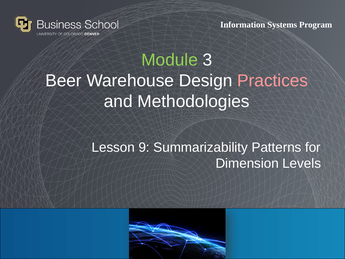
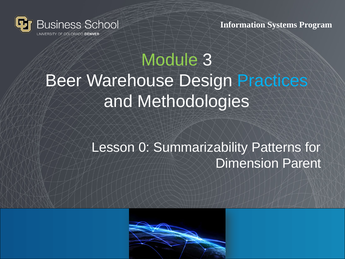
Practices colour: pink -> light blue
9: 9 -> 0
Levels: Levels -> Parent
